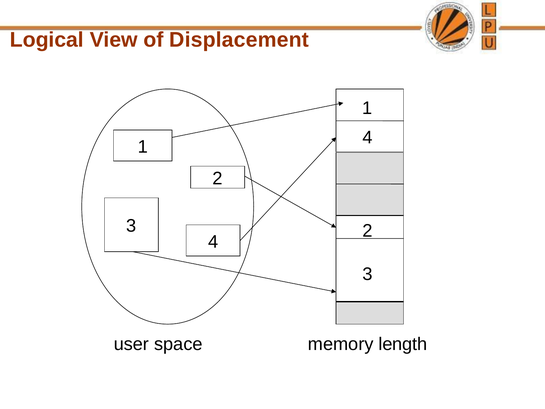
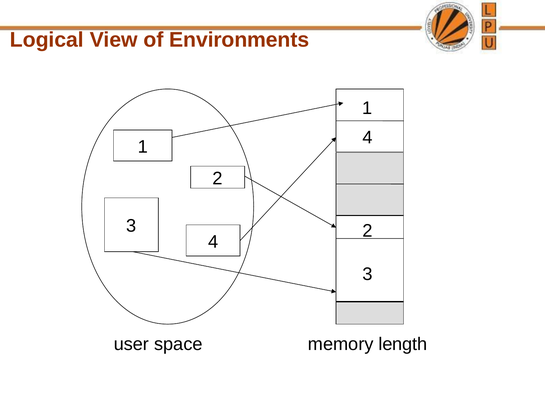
Displacement: Displacement -> Environments
